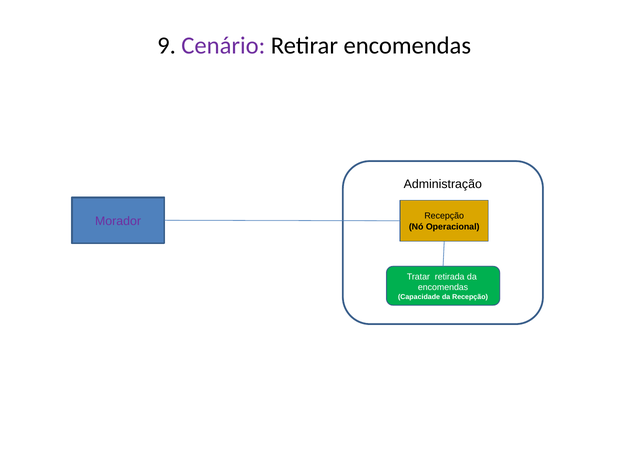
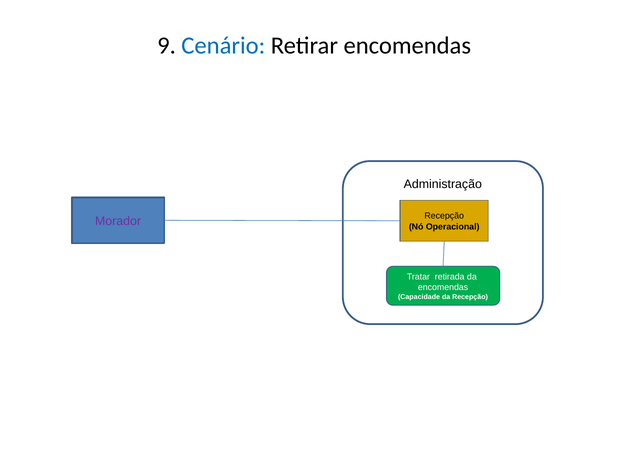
Cenário colour: purple -> blue
